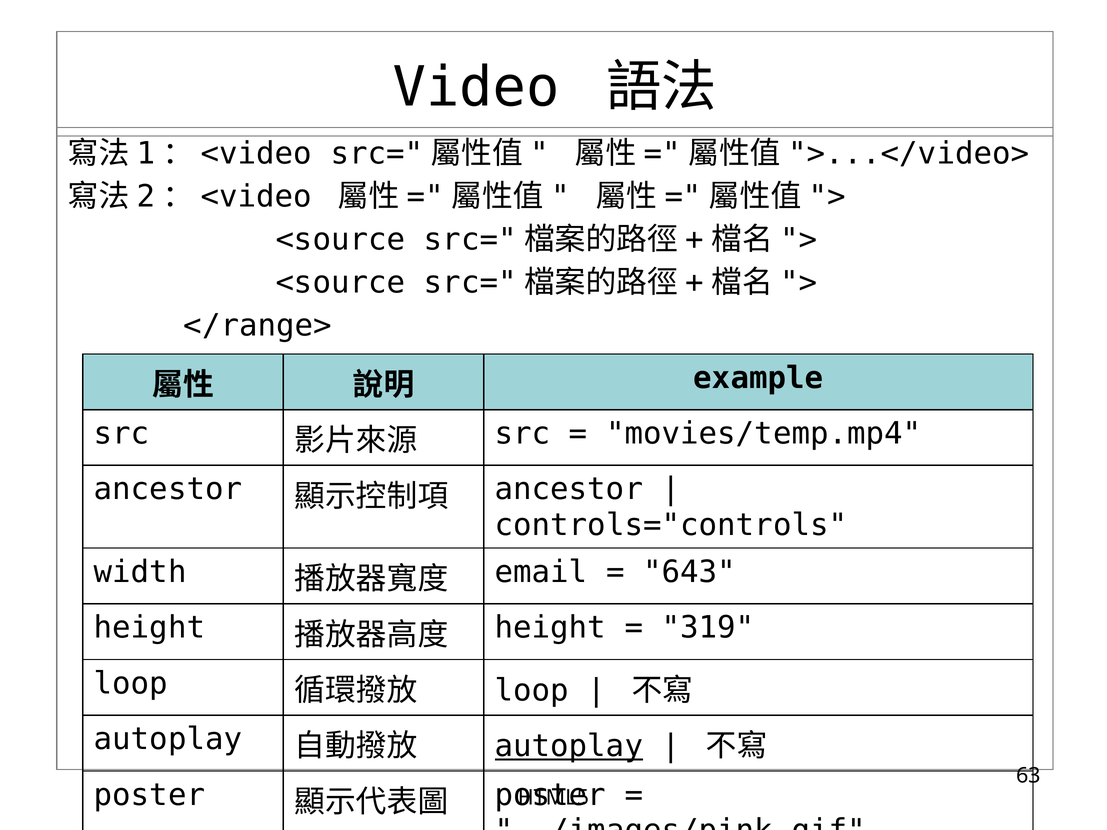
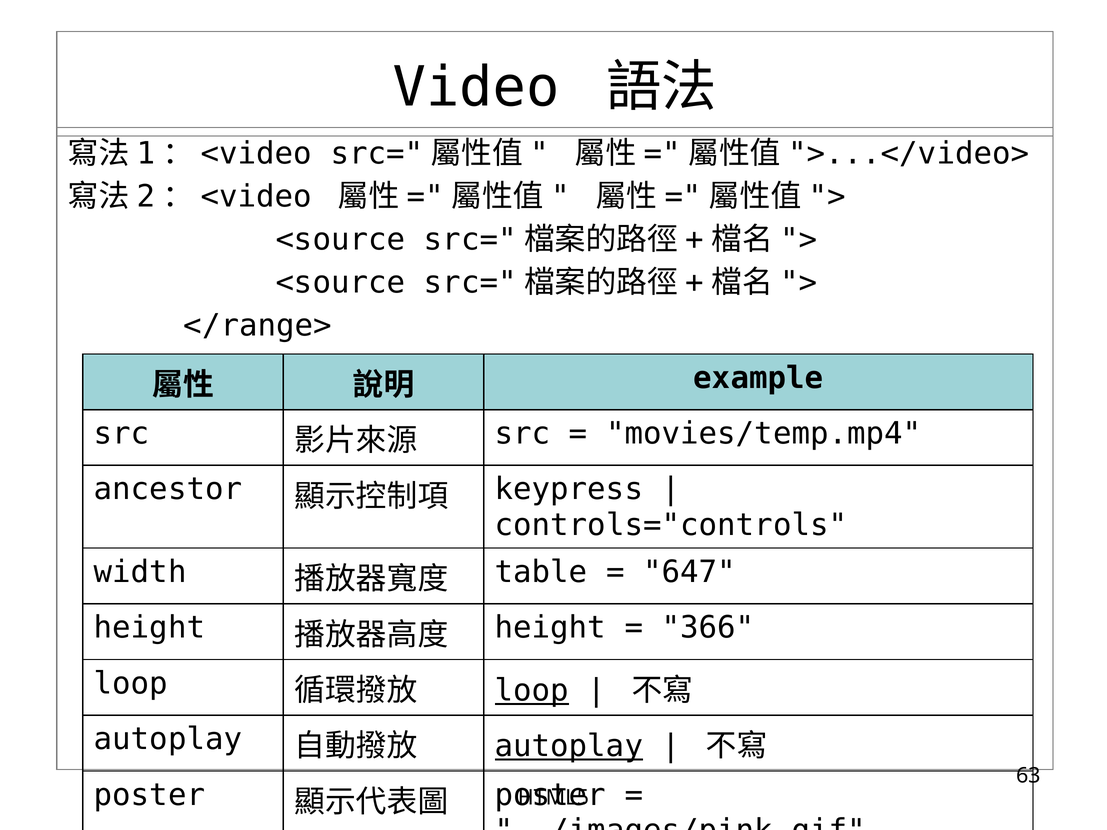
ancestor at (569, 489): ancestor -> keypress
email: email -> table
643: 643 -> 647
319: 319 -> 366
loop at (532, 691) underline: none -> present
